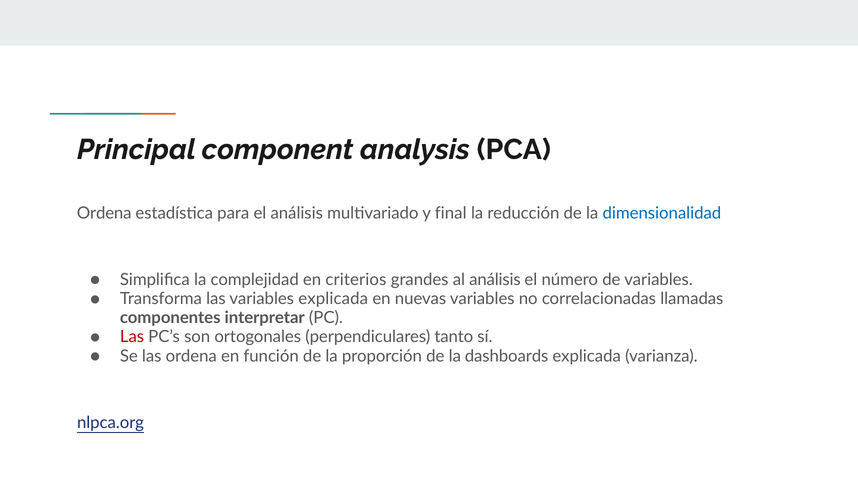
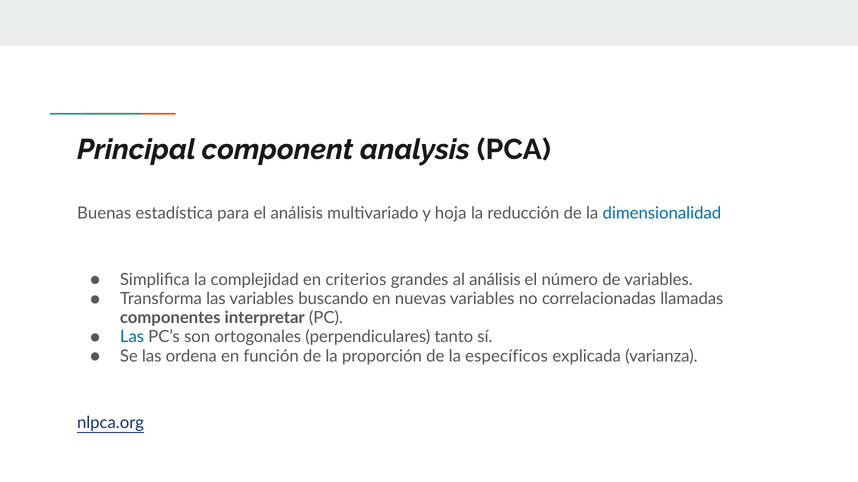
Ordena at (104, 213): Ordena -> Buenas
final: final -> hoja
variables explicada: explicada -> buscando
Las at (132, 337) colour: red -> blue
dashboards: dashboards -> específicos
